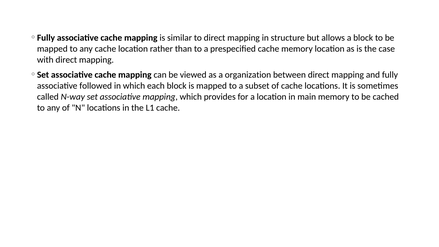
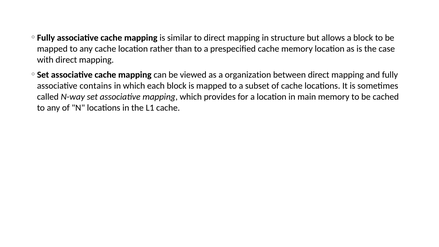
followed: followed -> contains
